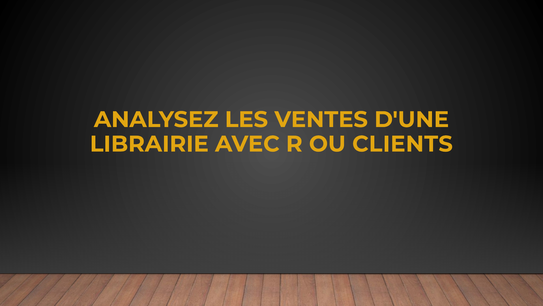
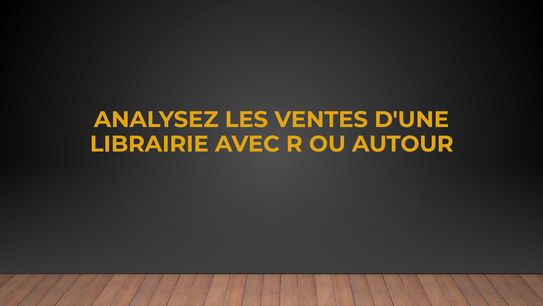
CLIENTS: CLIENTS -> AUTOUR
